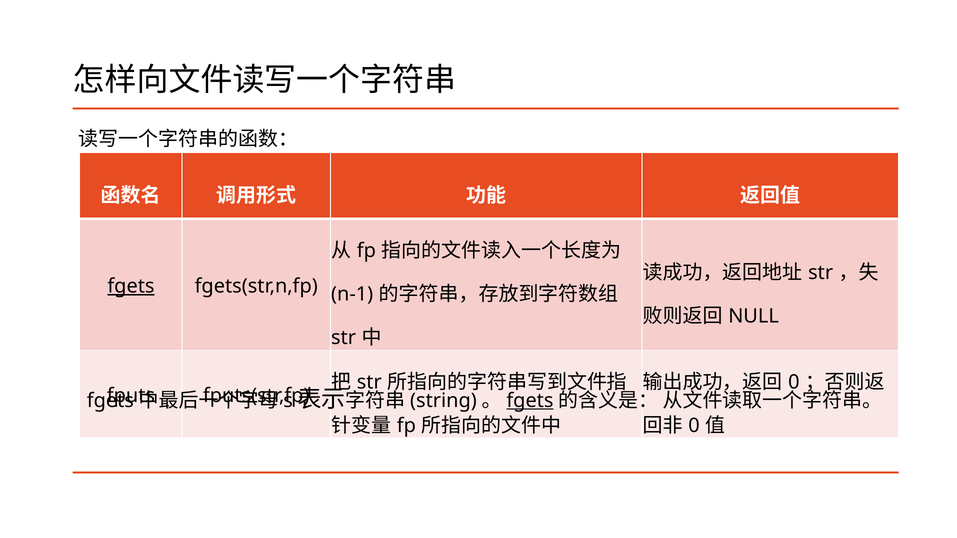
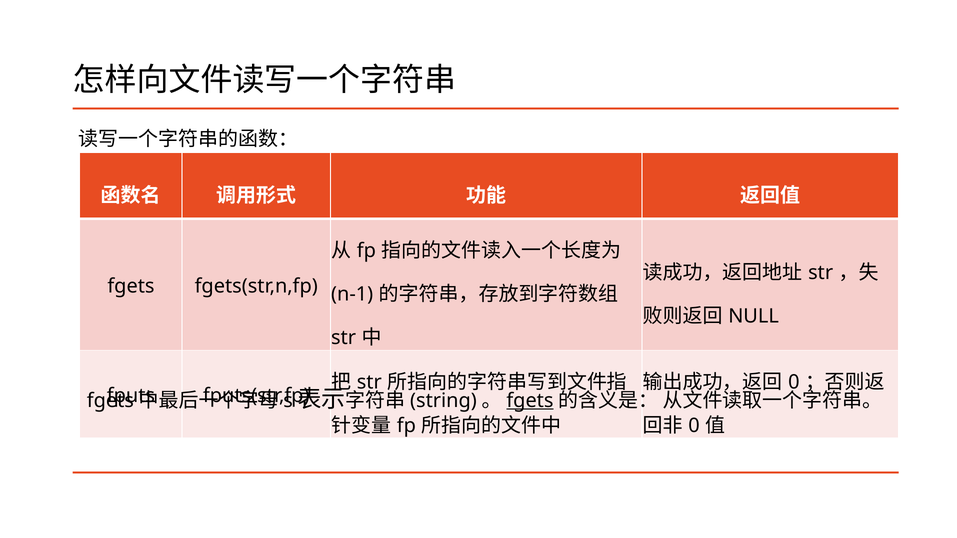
fgets at (131, 286) underline: present -> none
